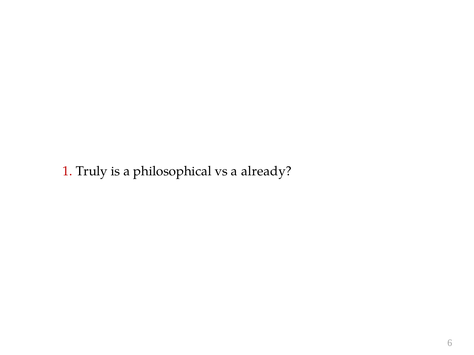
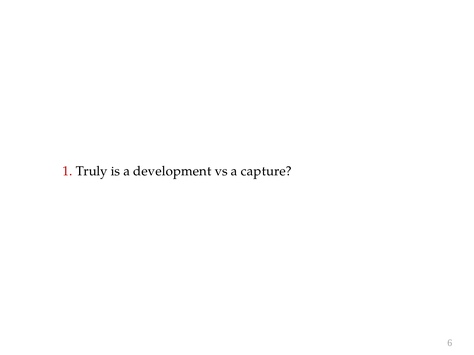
philosophical: philosophical -> development
already: already -> capture
